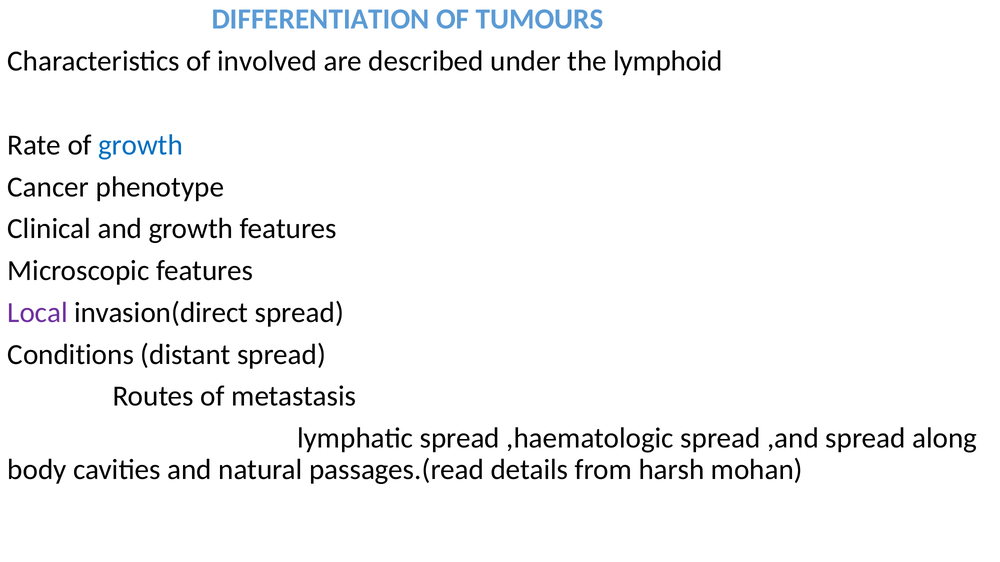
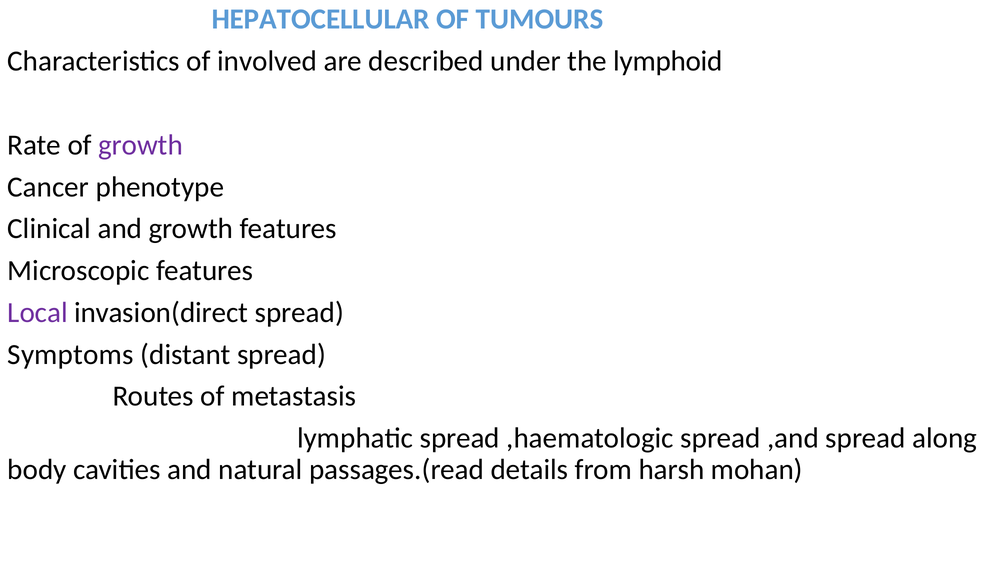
DIFFERENTIATION: DIFFERENTIATION -> HEPATOCELLULAR
growth at (141, 145) colour: blue -> purple
Conditions: Conditions -> Symptoms
